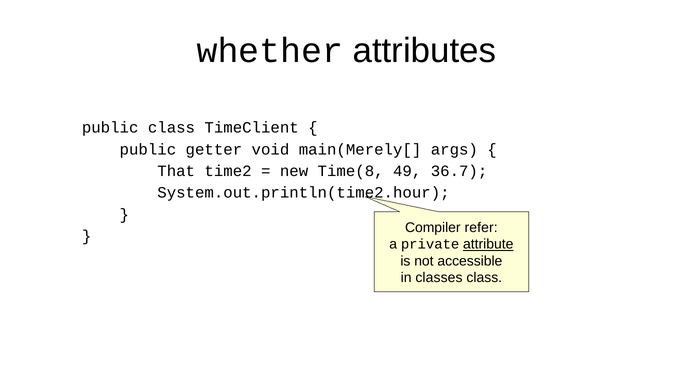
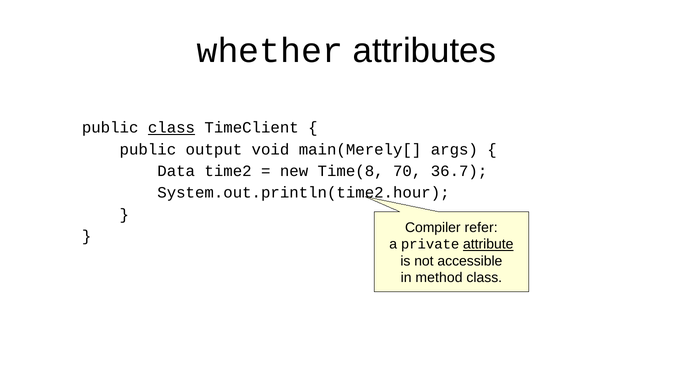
class at (171, 128) underline: none -> present
getter: getter -> output
That: That -> Data
49: 49 -> 70
classes: classes -> method
